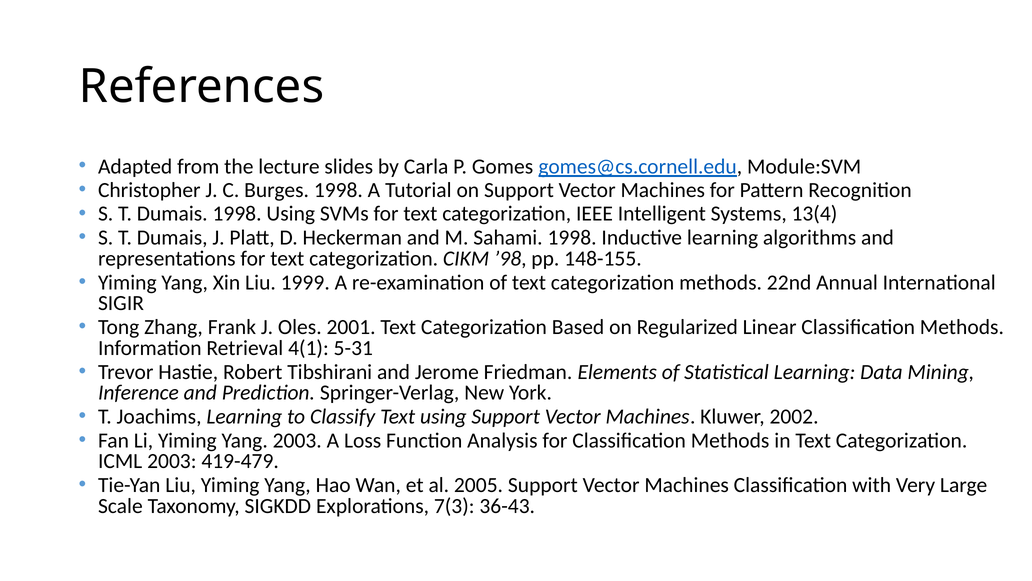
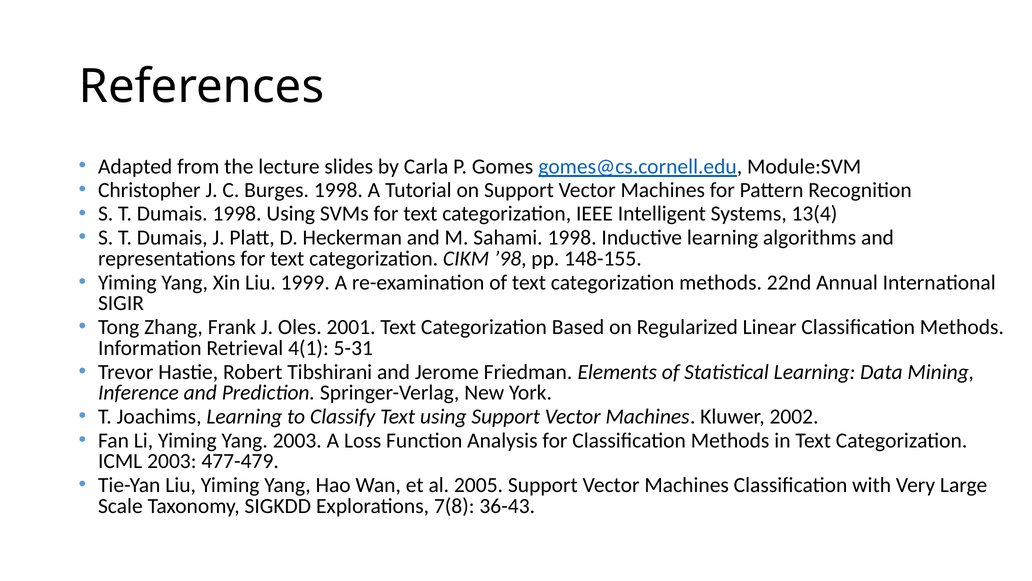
419-479: 419-479 -> 477-479
7(3: 7(3 -> 7(8
